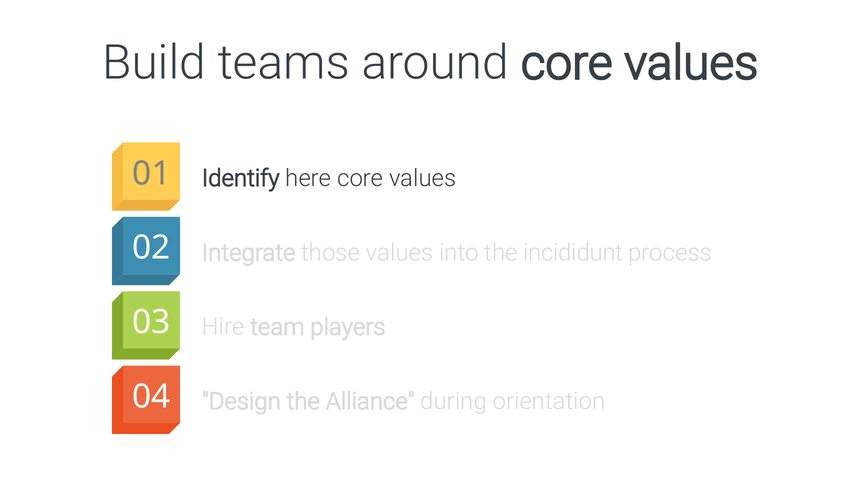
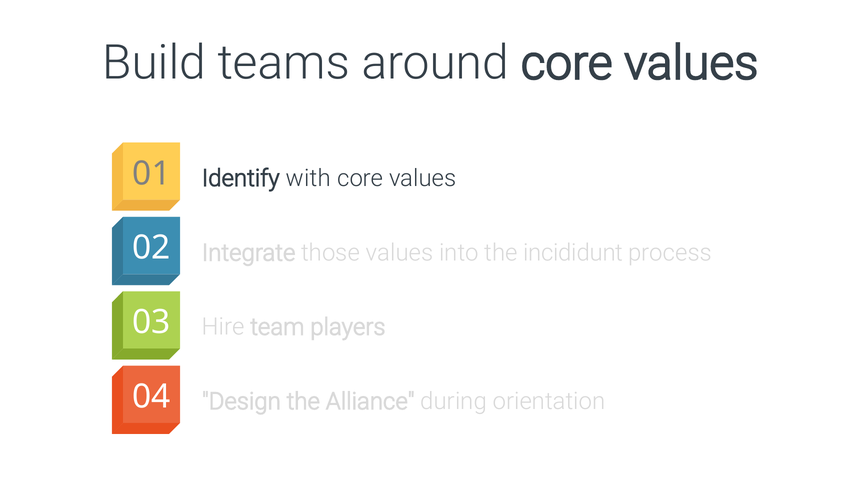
here: here -> with
